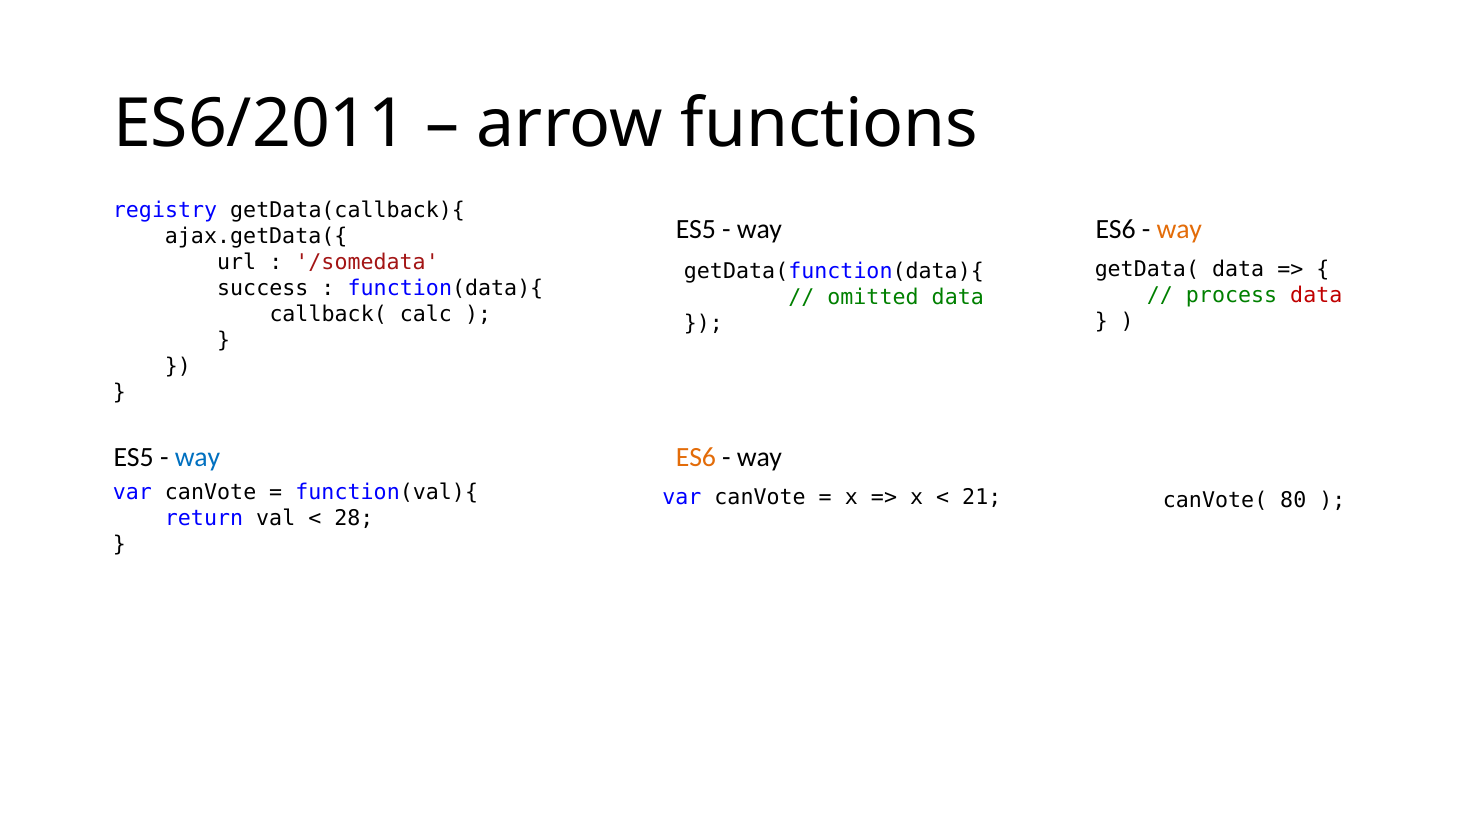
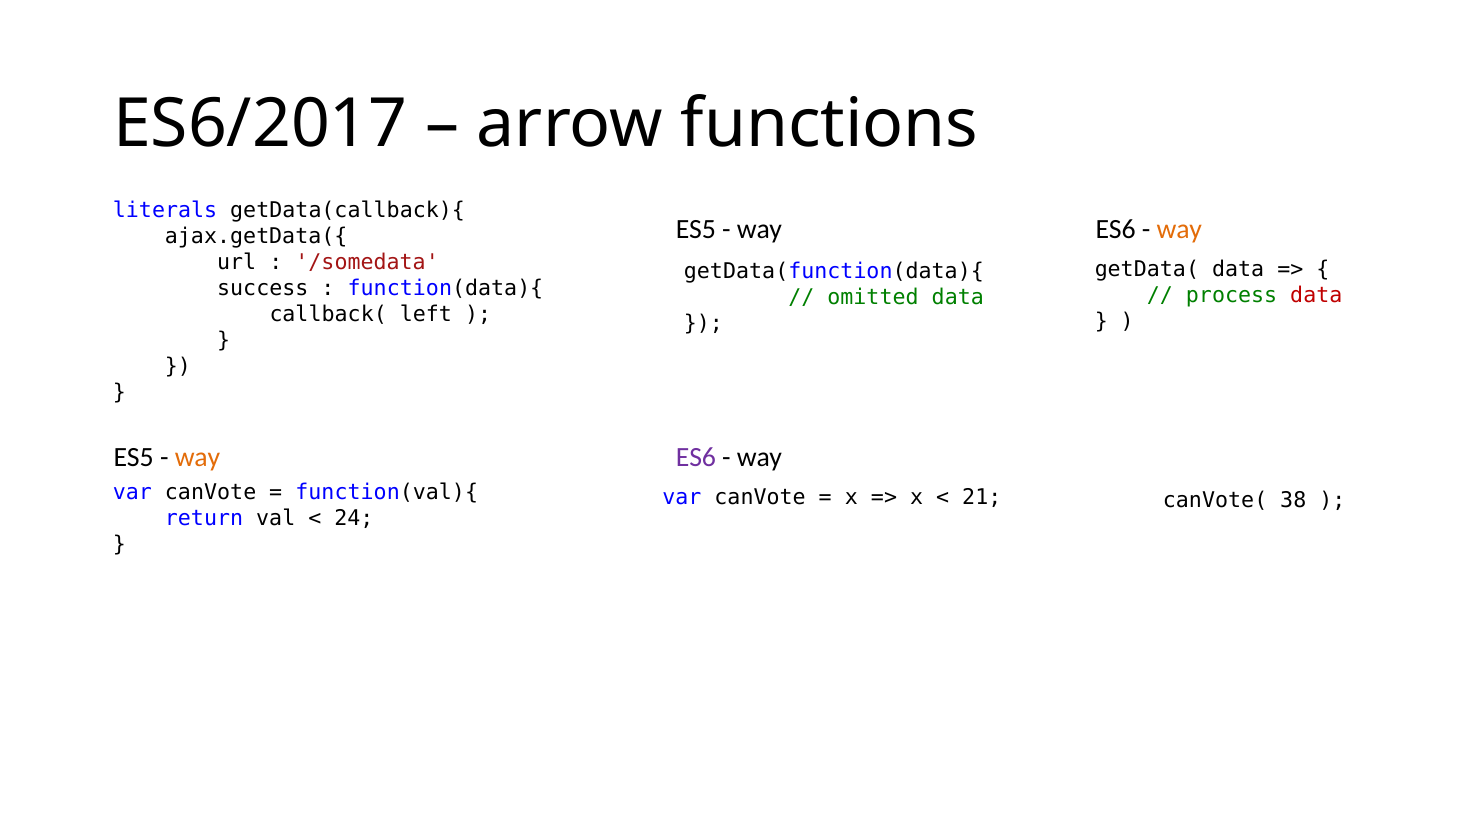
ES6/2011: ES6/2011 -> ES6/2017
registry: registry -> literals
calc: calc -> left
way at (197, 457) colour: blue -> orange
ES6 at (696, 457) colour: orange -> purple
80: 80 -> 38
28: 28 -> 24
